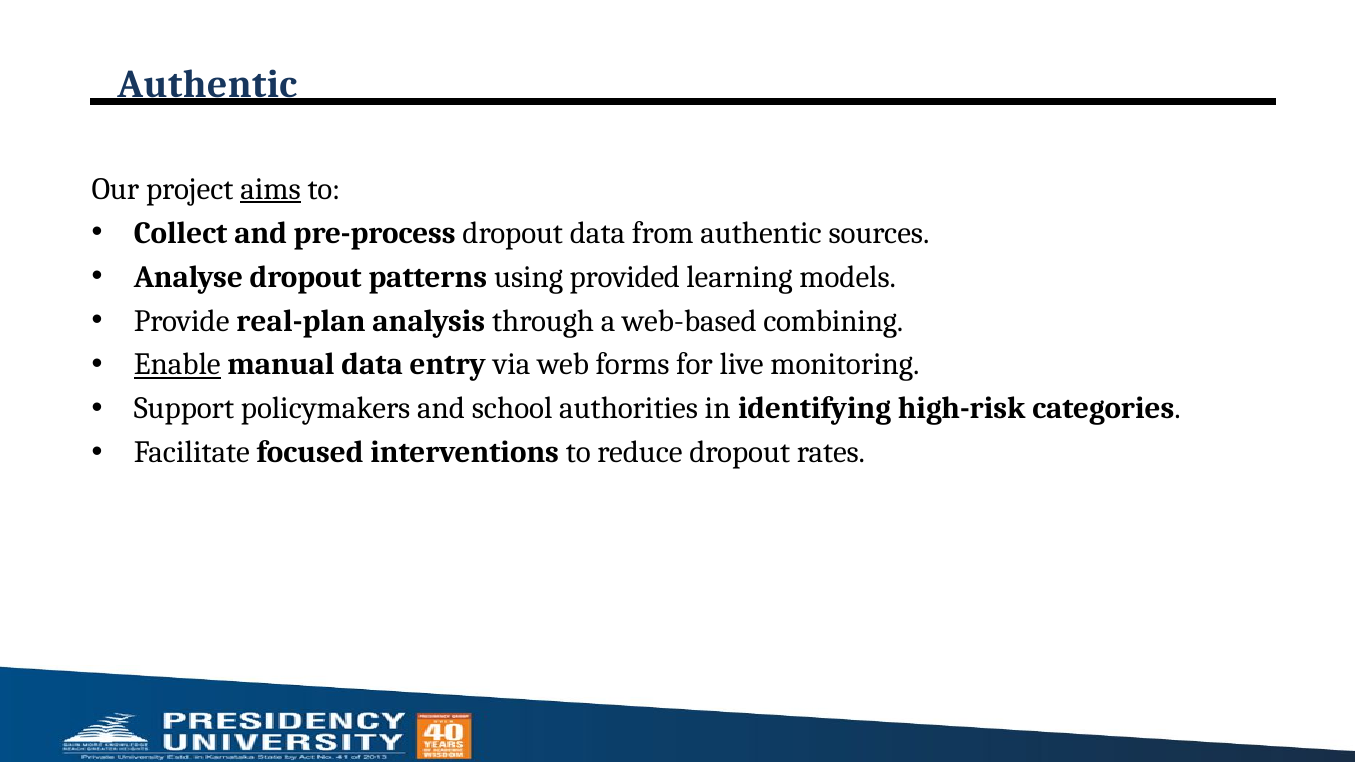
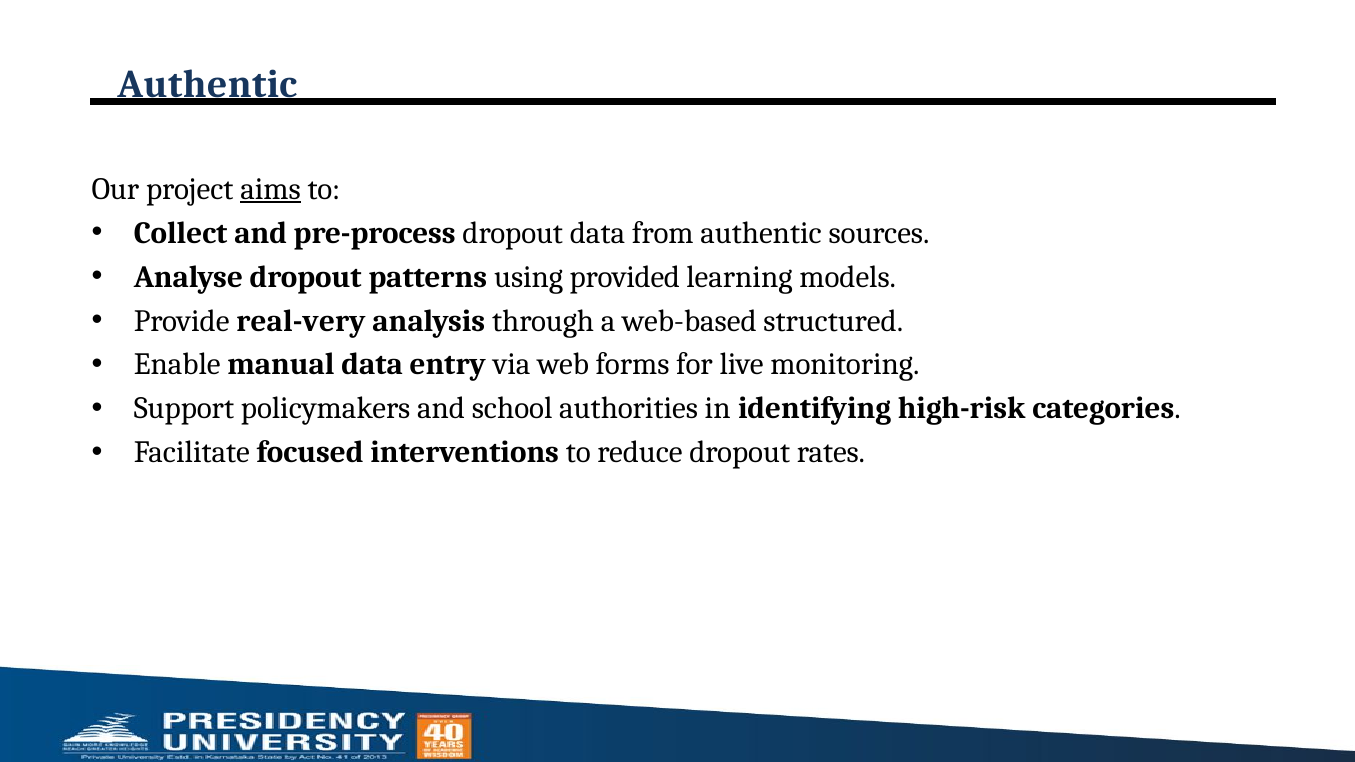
real-plan: real-plan -> real-very
combining: combining -> structured
Enable underline: present -> none
